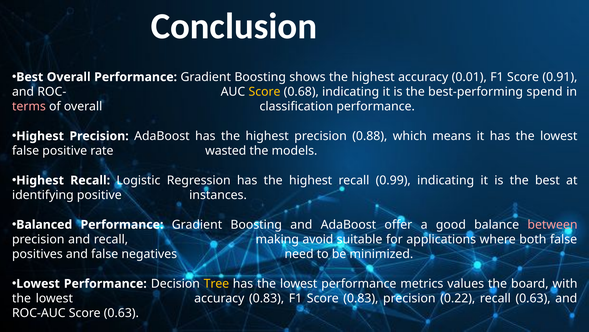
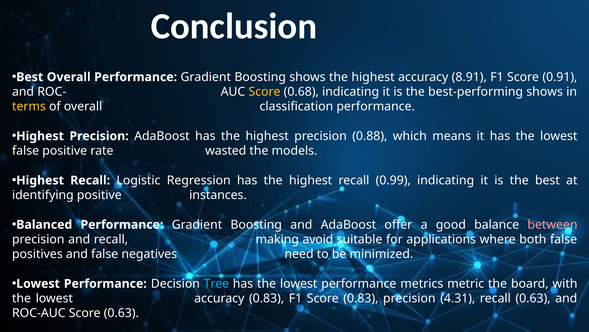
0.01: 0.01 -> 8.91
best-performing spend: spend -> shows
terms colour: pink -> yellow
Tree colour: yellow -> light blue
values: values -> metric
0.22: 0.22 -> 4.31
